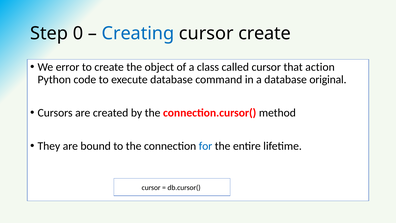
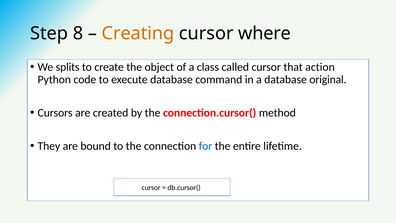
0: 0 -> 8
Creating colour: blue -> orange
cursor create: create -> where
error: error -> splits
